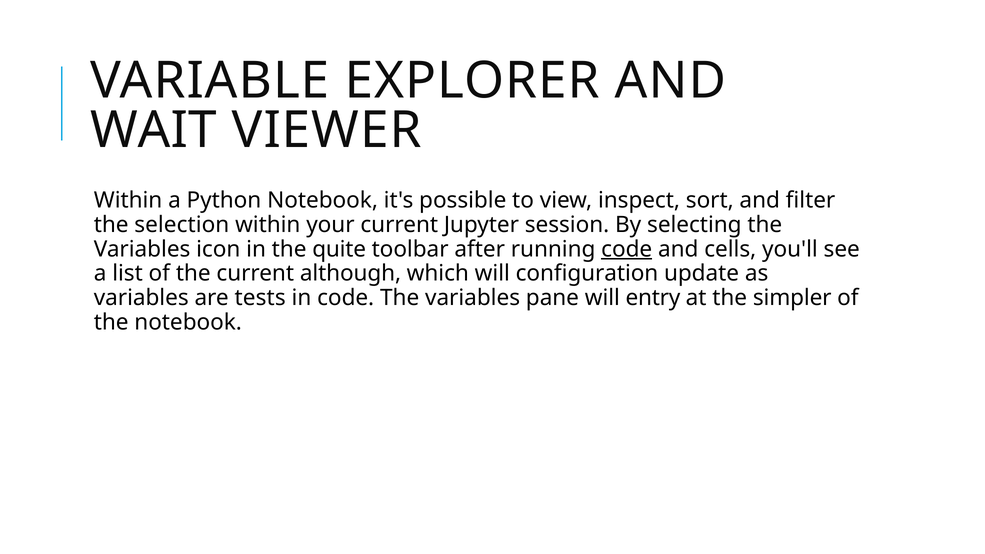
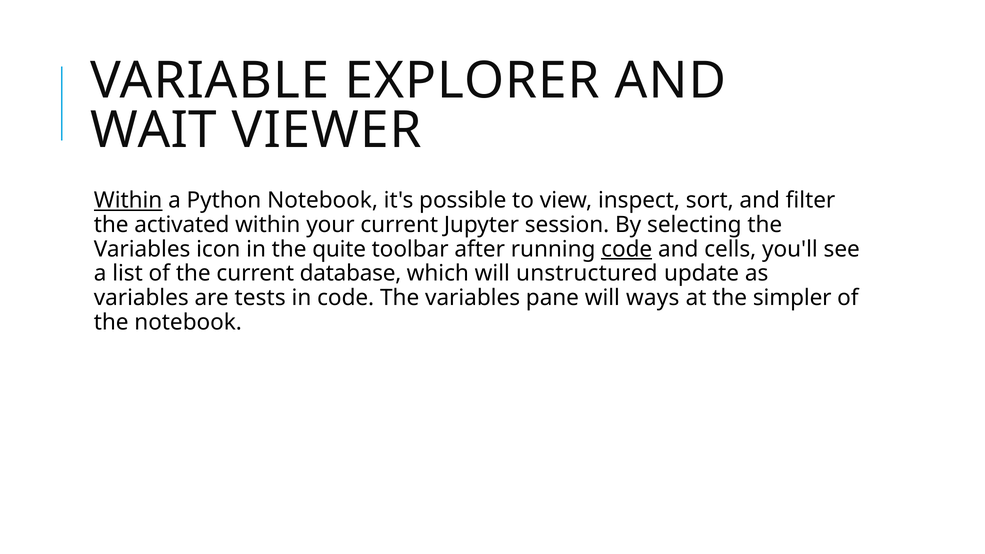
Within at (128, 200) underline: none -> present
selection: selection -> activated
although: although -> database
configuration: configuration -> unstructured
entry: entry -> ways
